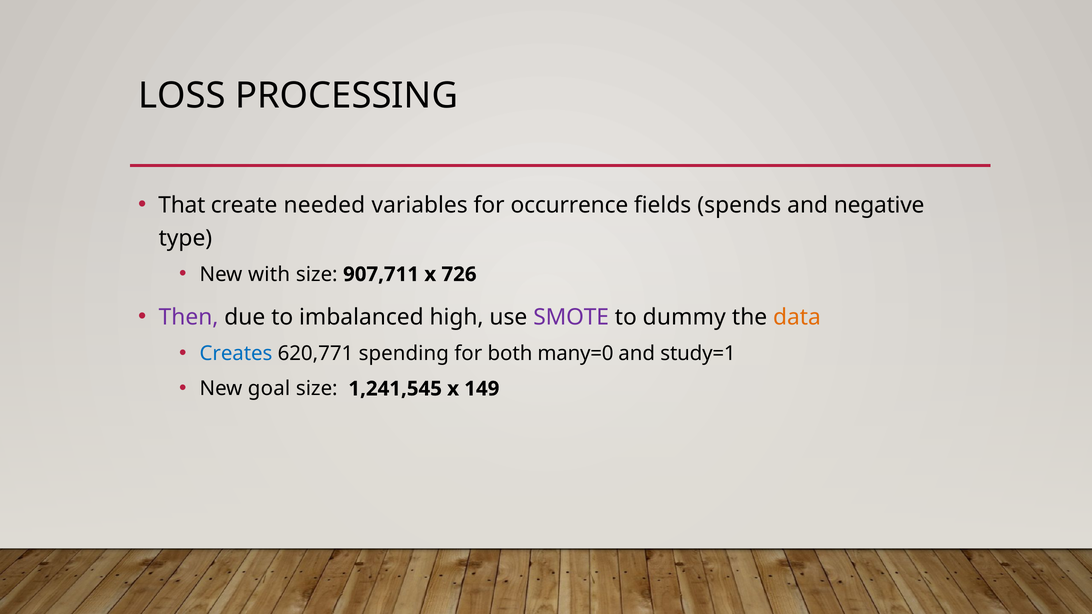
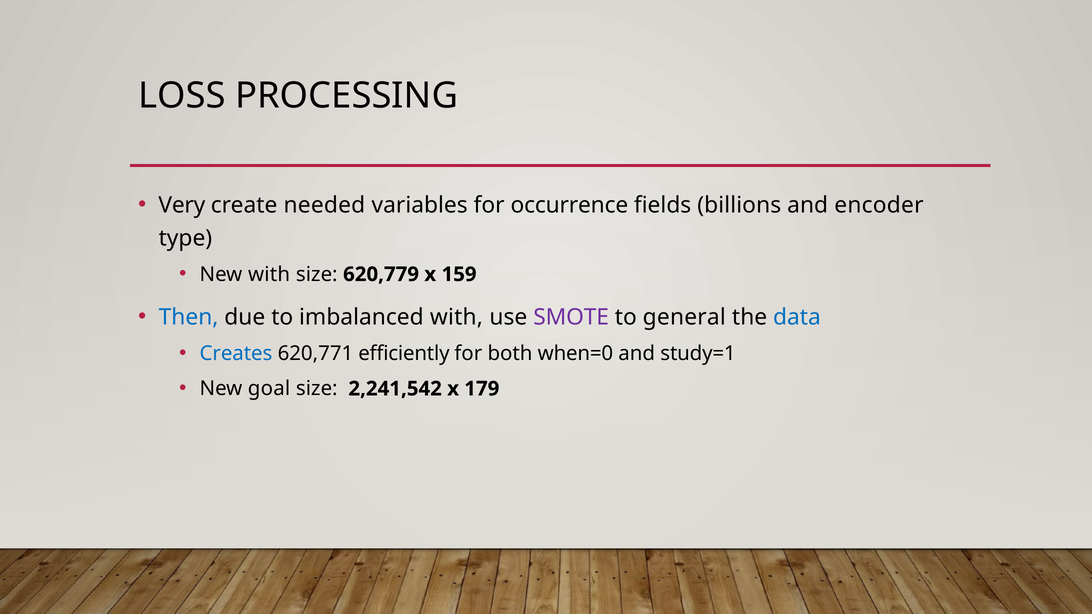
That: That -> Very
spends: spends -> billions
negative: negative -> encoder
907,711: 907,711 -> 620,779
726: 726 -> 159
Then colour: purple -> blue
imbalanced high: high -> with
dummy: dummy -> general
data colour: orange -> blue
spending: spending -> efficiently
many=0: many=0 -> when=0
1,241,545: 1,241,545 -> 2,241,542
149: 149 -> 179
